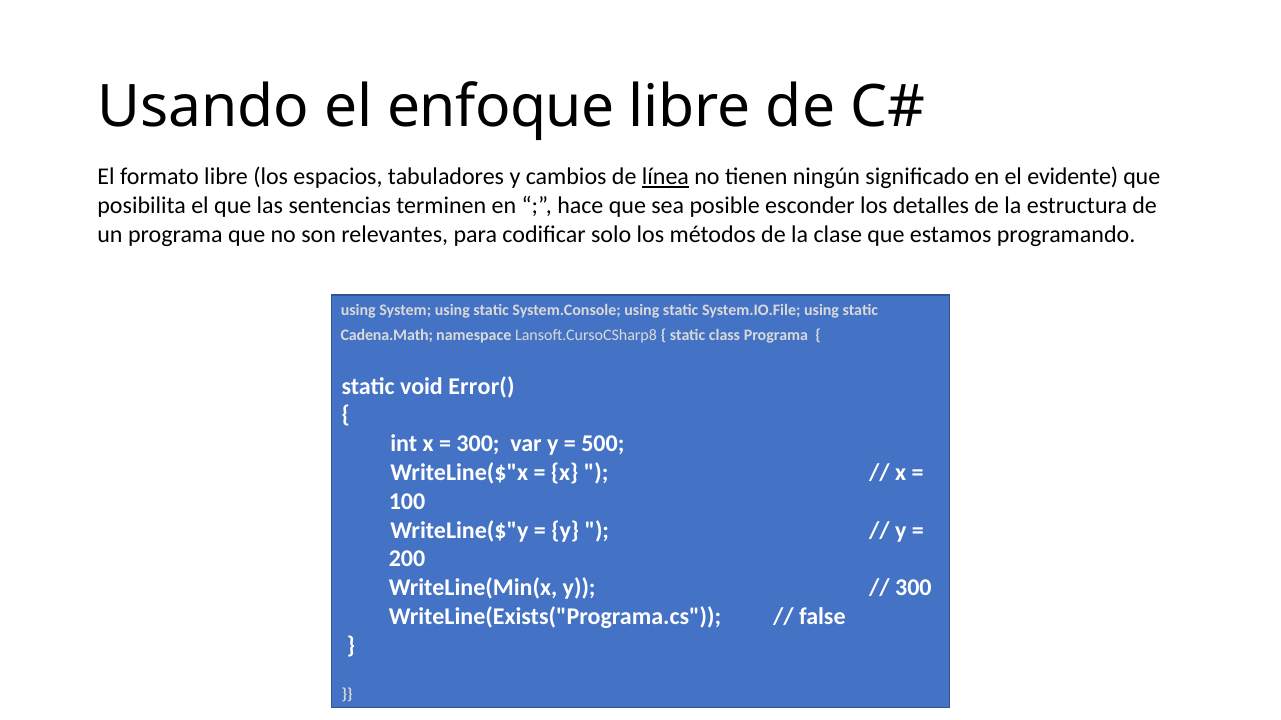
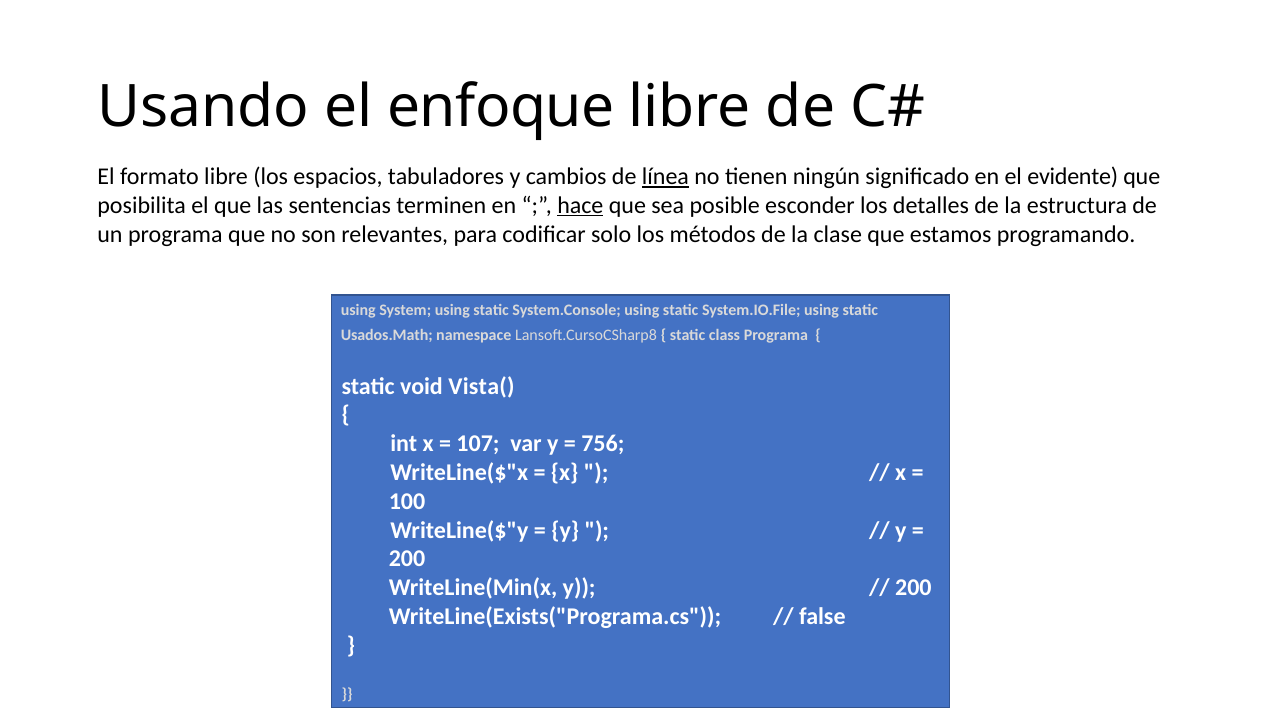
hace underline: none -> present
Cadena.Math: Cadena.Math -> Usados.Math
Error(: Error( -> Vista(
300 at (478, 444): 300 -> 107
500: 500 -> 756
300 at (913, 588): 300 -> 200
